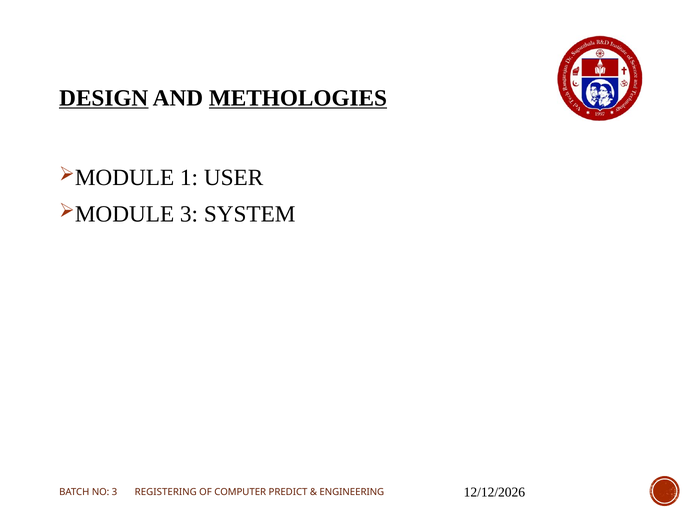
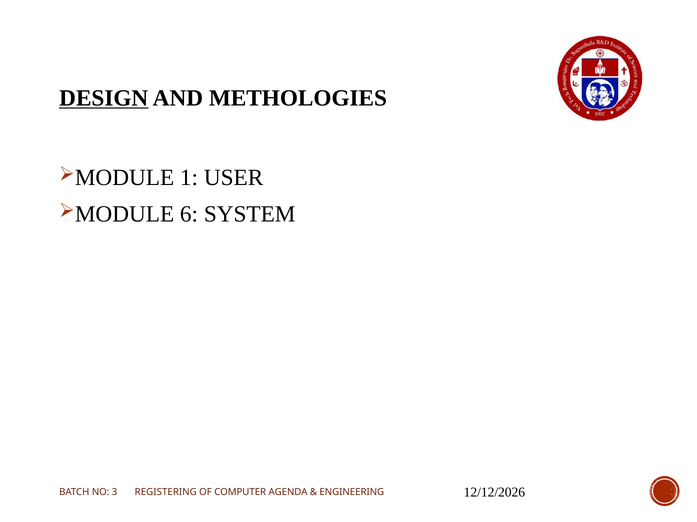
METHOLOGIES underline: present -> none
3 at (189, 214): 3 -> 6
PREDICT: PREDICT -> AGENDA
